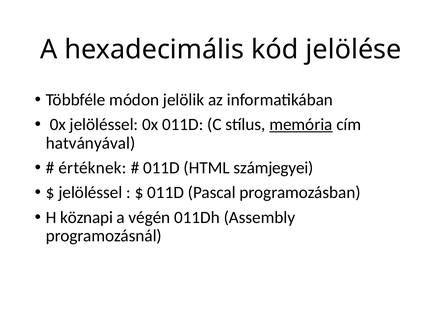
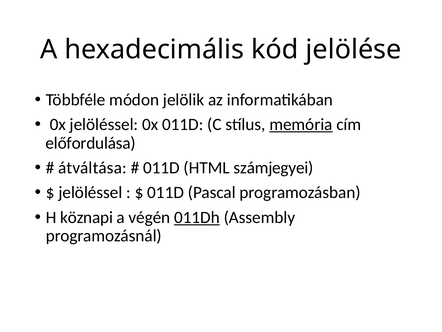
hatványával: hatványával -> előfordulása
értéknek: értéknek -> átváltása
011Dh underline: none -> present
